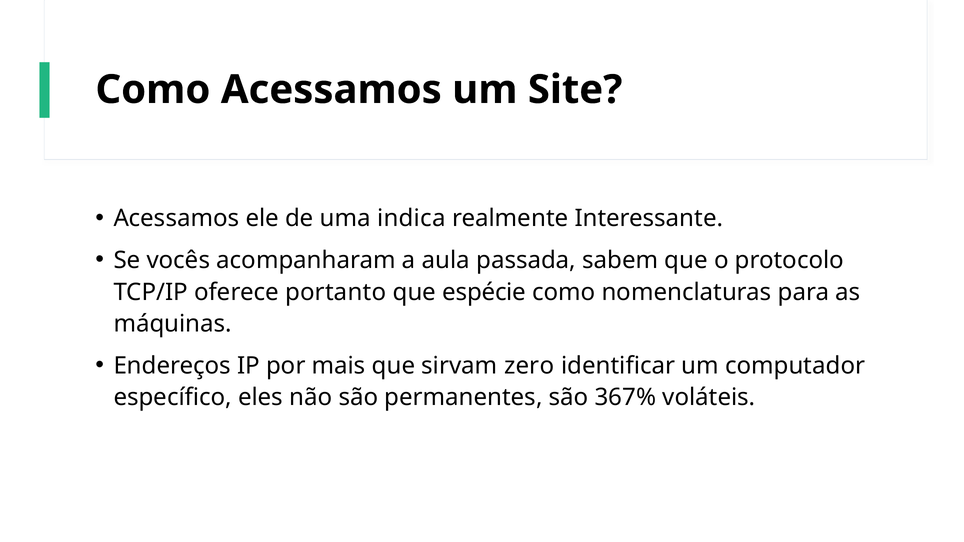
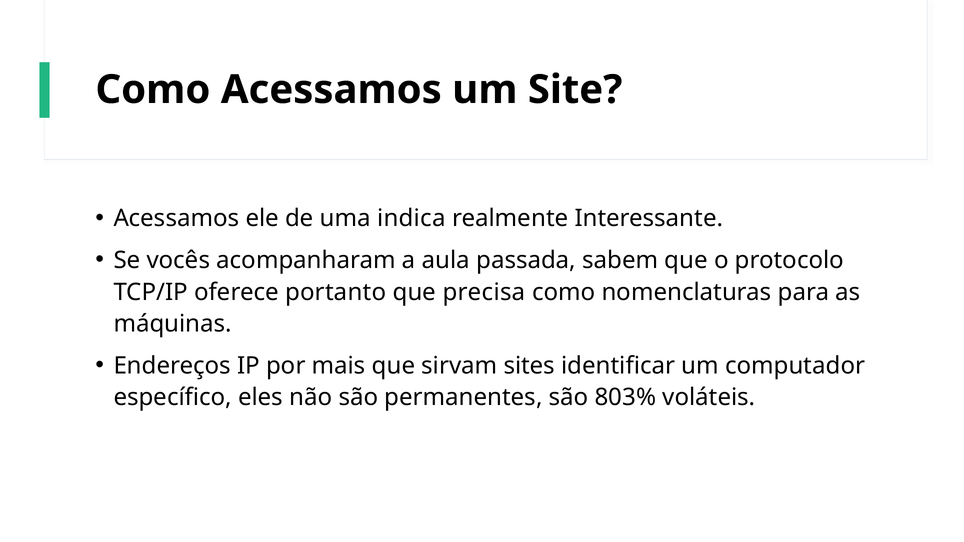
espécie: espécie -> precisa
zero: zero -> sites
367%: 367% -> 803%
